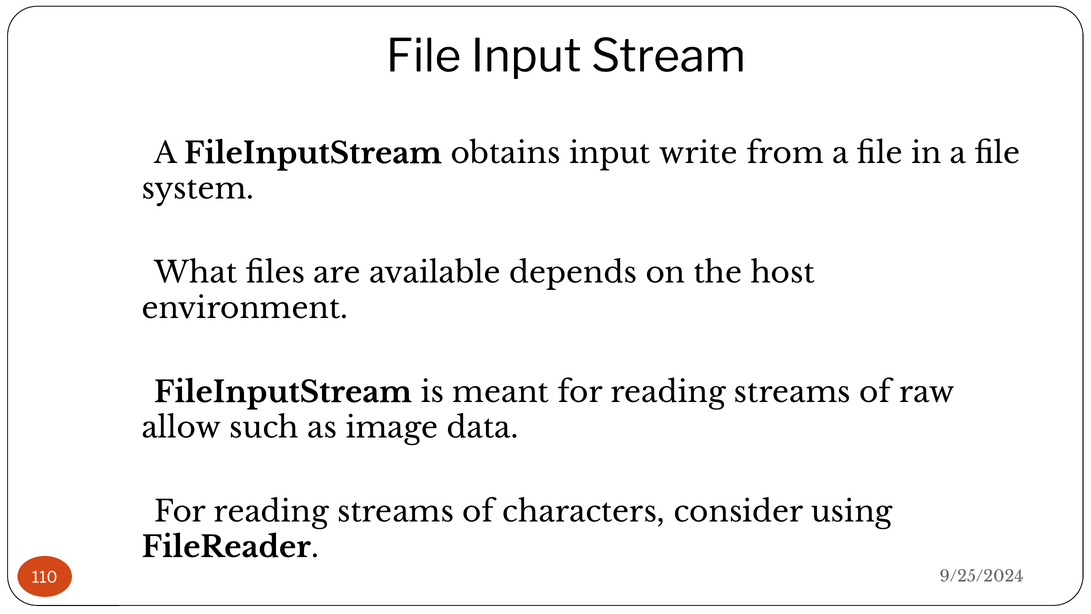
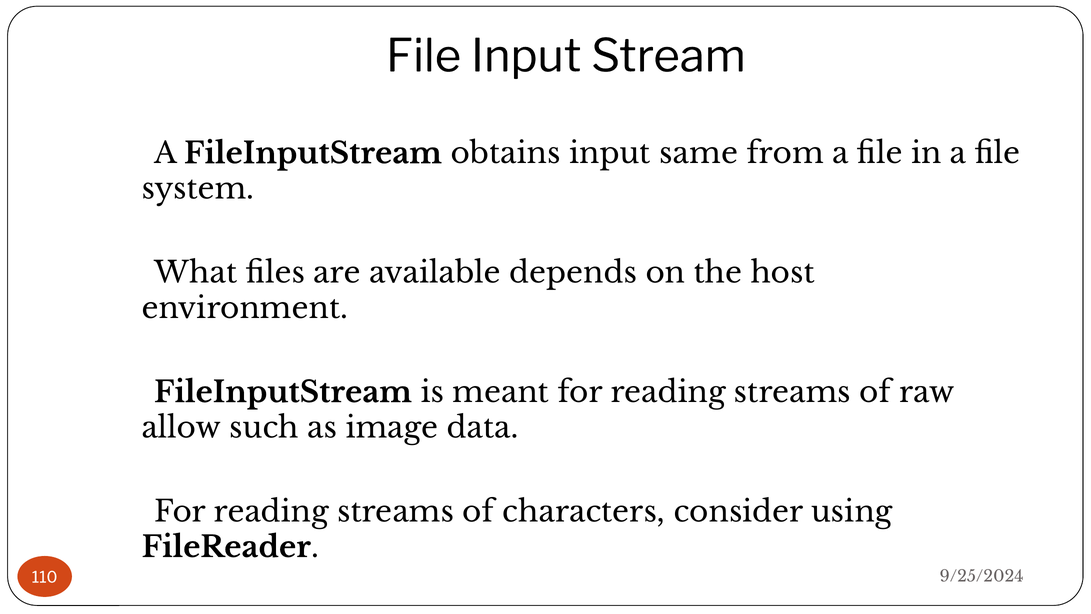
write: write -> same
